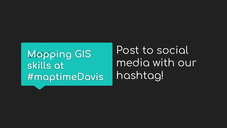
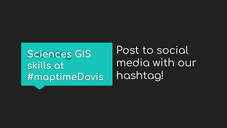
Mapping: Mapping -> Sciences
